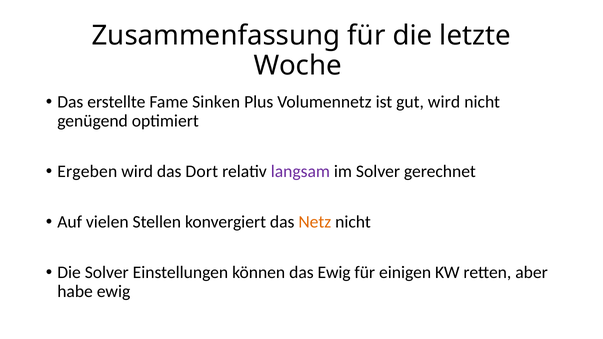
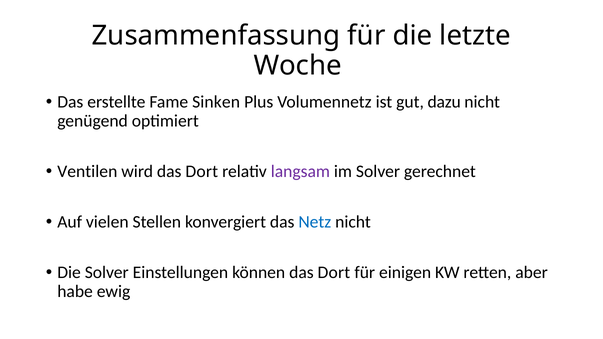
gut wird: wird -> dazu
Ergeben: Ergeben -> Ventilen
Netz colour: orange -> blue
können das Ewig: Ewig -> Dort
